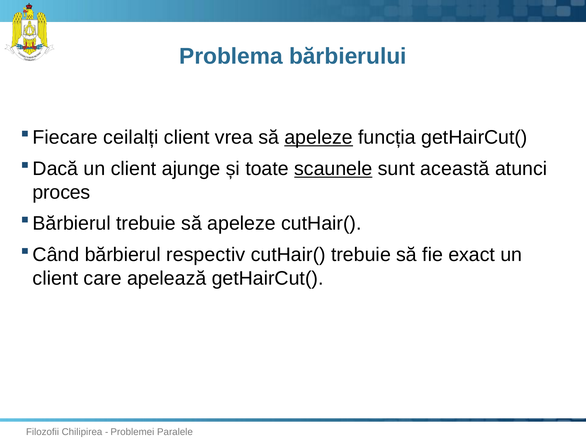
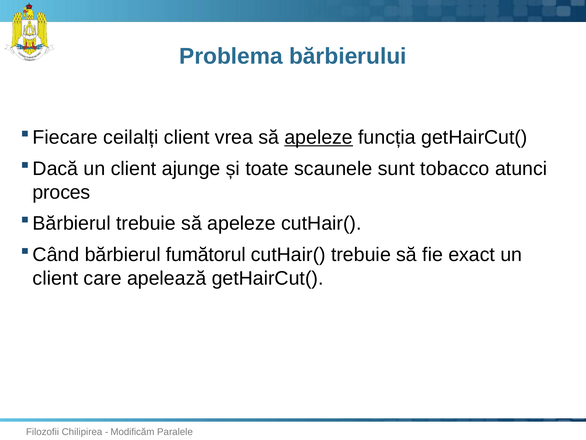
scaunele underline: present -> none
această: această -> tobacco
respectiv: respectiv -> fumătorul
Problemei: Problemei -> Modificăm
